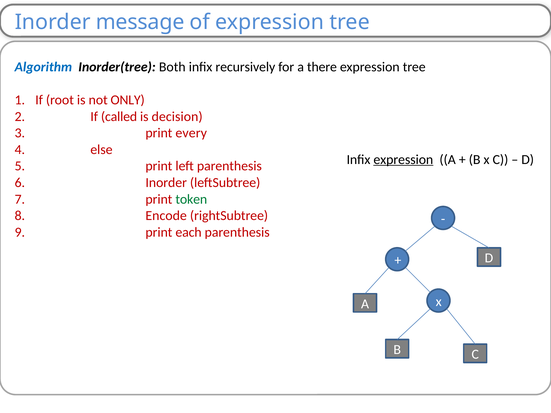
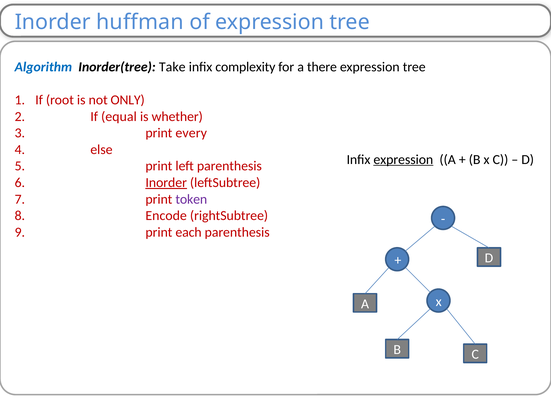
message: message -> huffman
Both: Both -> Take
recursively: recursively -> complexity
called: called -> equal
decision: decision -> whether
Inorder at (166, 183) underline: none -> present
token colour: green -> purple
